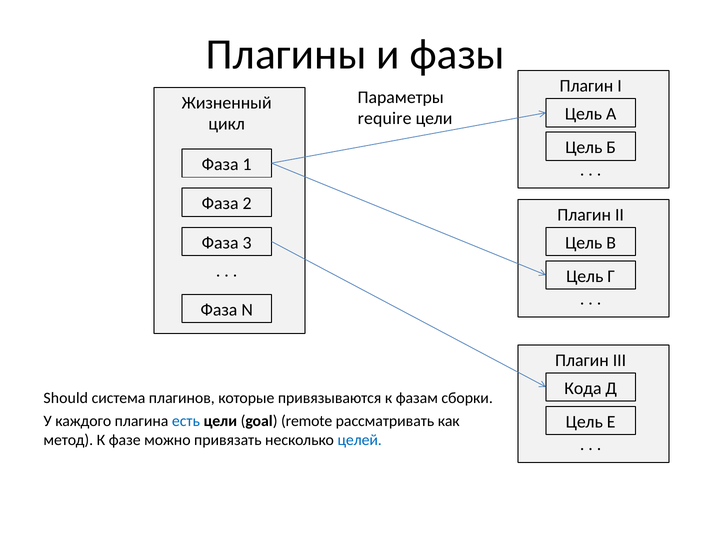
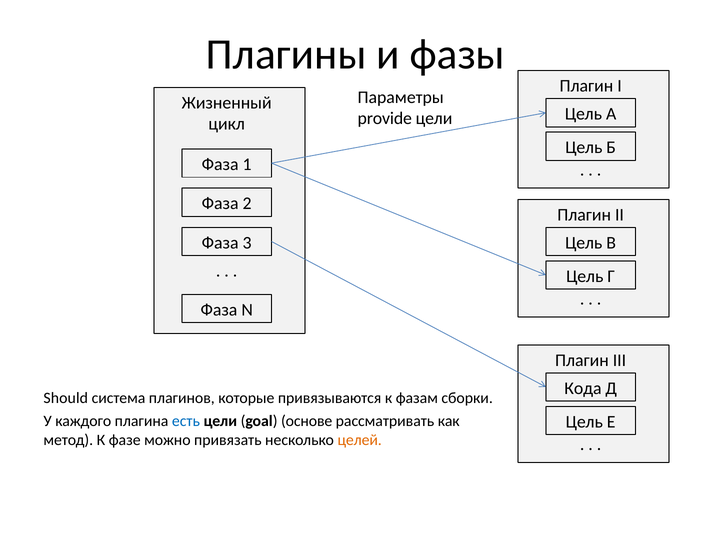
require: require -> provide
remote: remote -> основе
целей colour: blue -> orange
